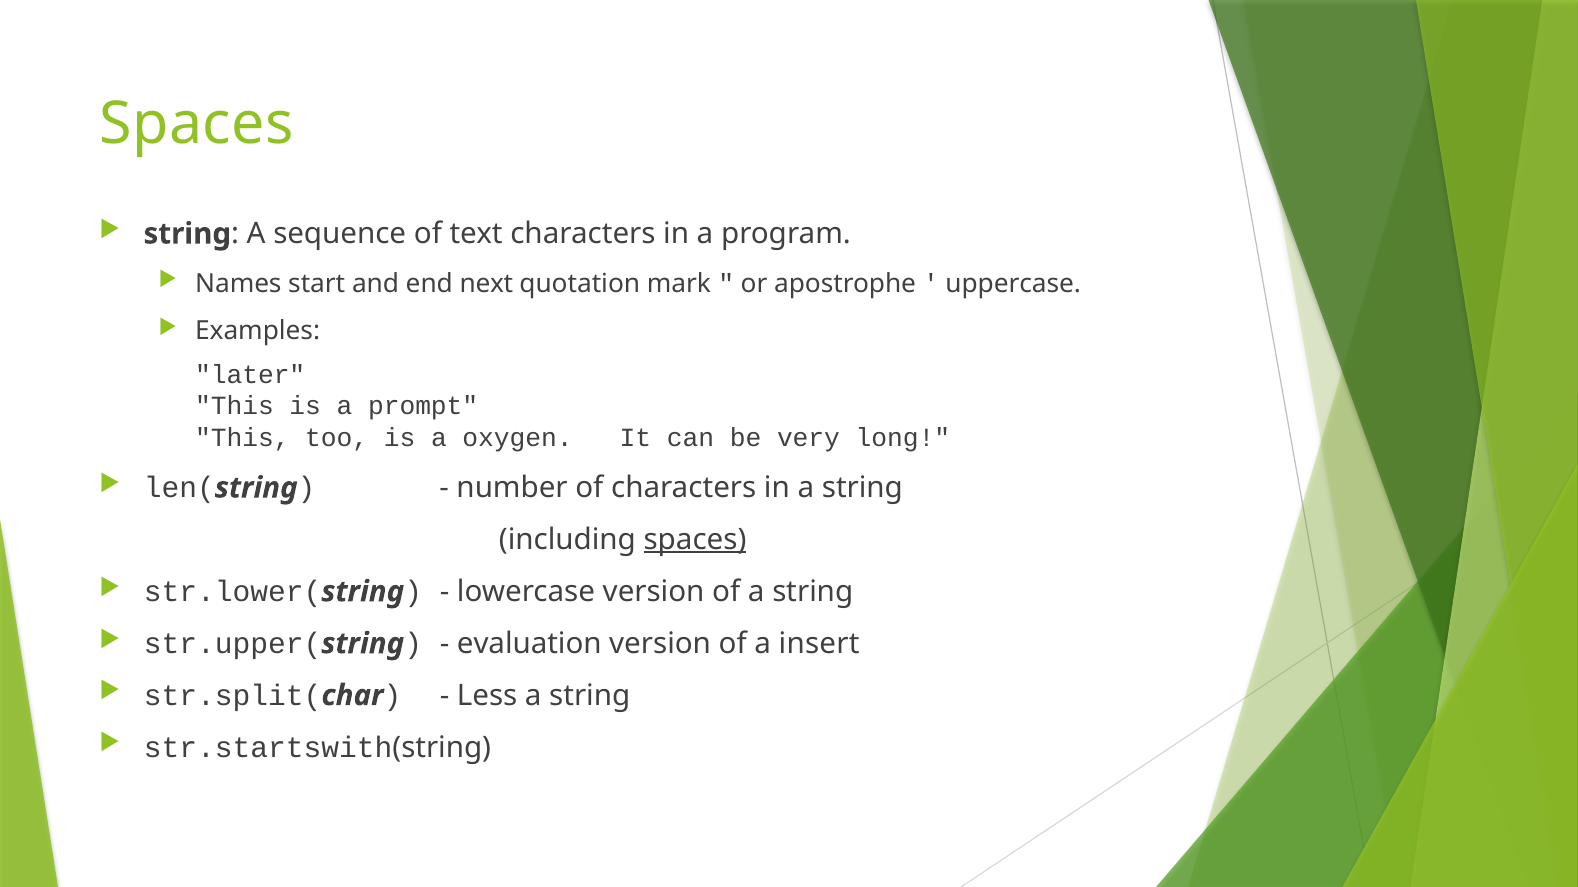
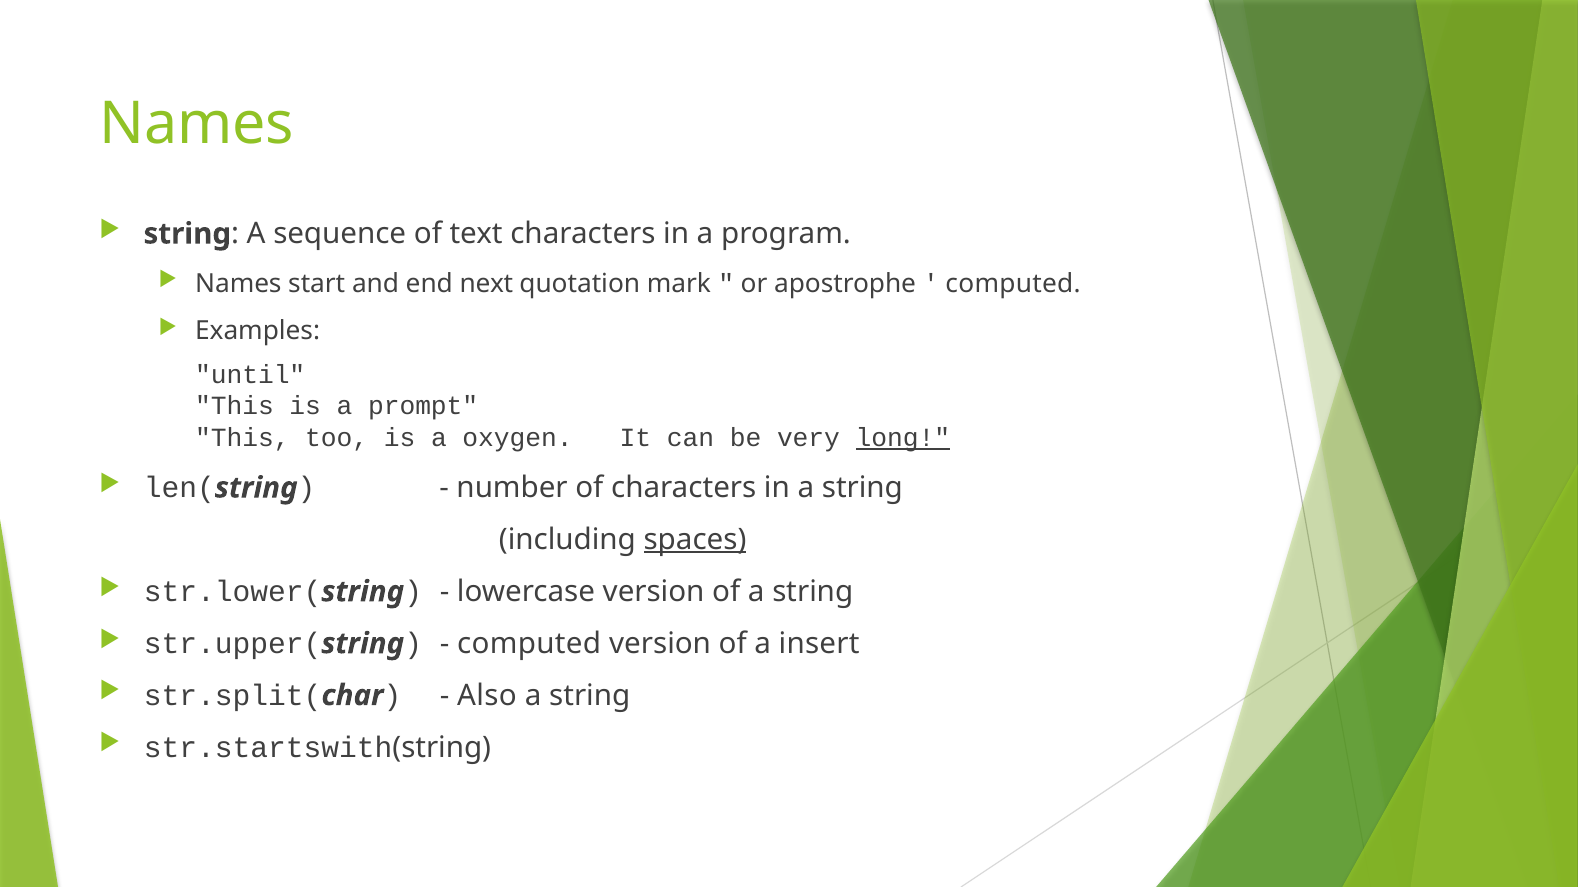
Spaces at (197, 124): Spaces -> Names
uppercase at (1013, 284): uppercase -> computed
later: later -> until
long underline: none -> present
evaluation at (529, 644): evaluation -> computed
Less: Less -> Also
